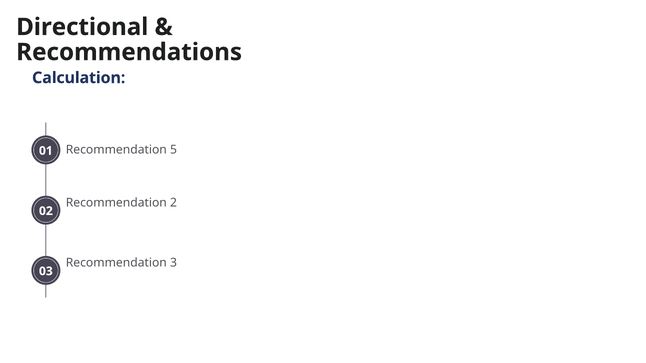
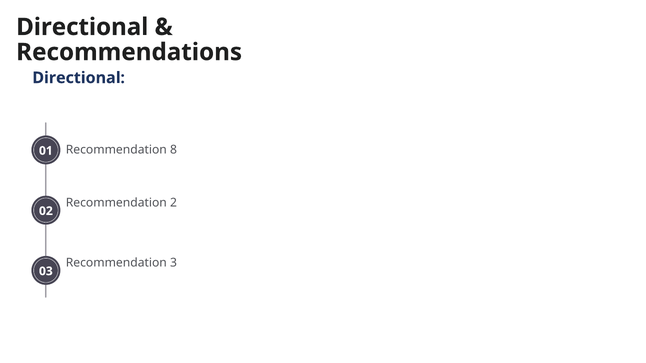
Calculation at (79, 78): Calculation -> Directional
5: 5 -> 8
